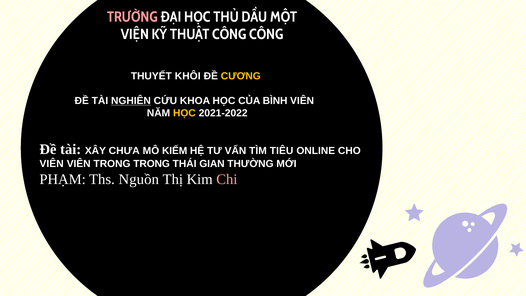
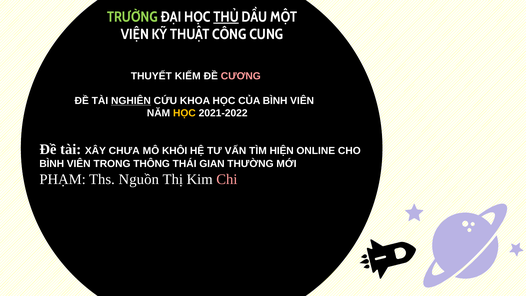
TRƯỜNG colour: pink -> light green
THỦ underline: none -> present
CÔNG CÔNG: CÔNG -> CUNG
KHÔI: KHÔI -> KIẾM
CƯƠNG colour: yellow -> pink
KIẾM: KIẾM -> KHÔI
TIÊU: TIÊU -> HIỆN
VIÊN at (52, 164): VIÊN -> BÌNH
TRONG TRONG: TRONG -> THÔNG
